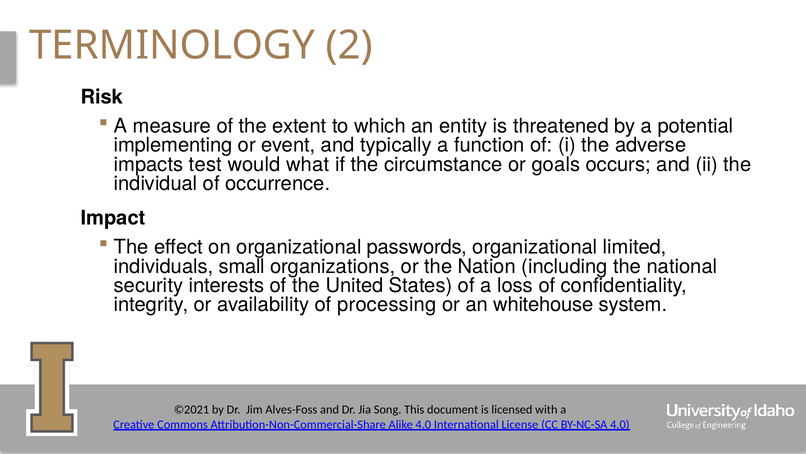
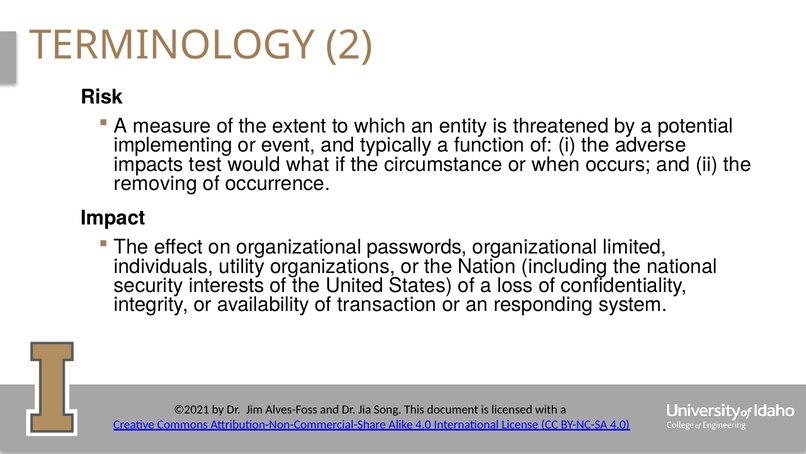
goals: goals -> when
individual: individual -> removing
small: small -> utility
processing: processing -> transaction
whitehouse: whitehouse -> responding
